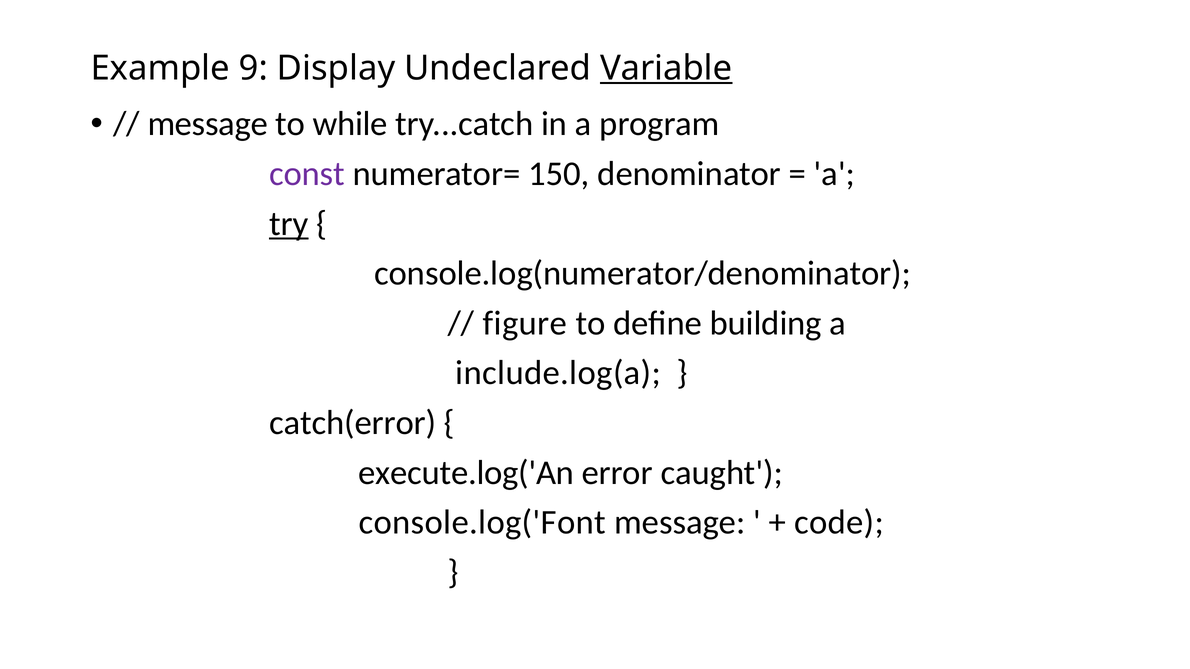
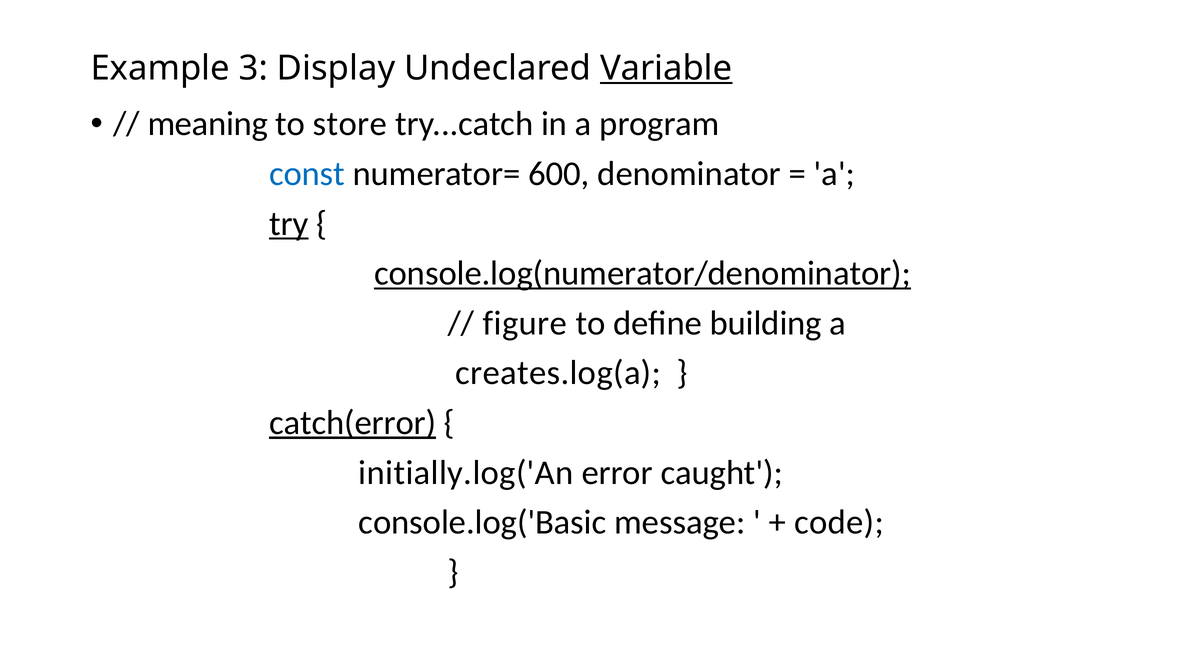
9: 9 -> 3
message at (208, 124): message -> meaning
while: while -> store
const colour: purple -> blue
150: 150 -> 600
console.log(numerator/denominator underline: none -> present
include.log(a: include.log(a -> creates.log(a
catch(error underline: none -> present
execute.log('An: execute.log('An -> initially.log('An
console.log('Font: console.log('Font -> console.log('Basic
